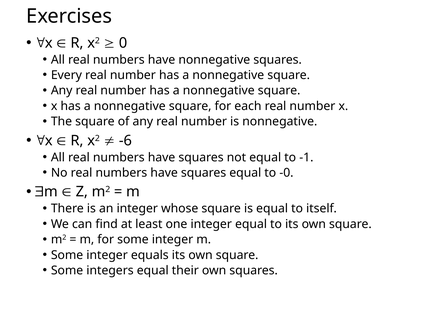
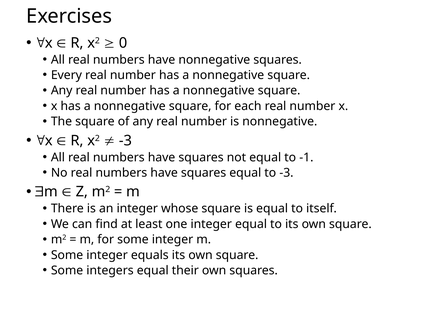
-6 at (125, 140): -6 -> -3
to -0: -0 -> -3
